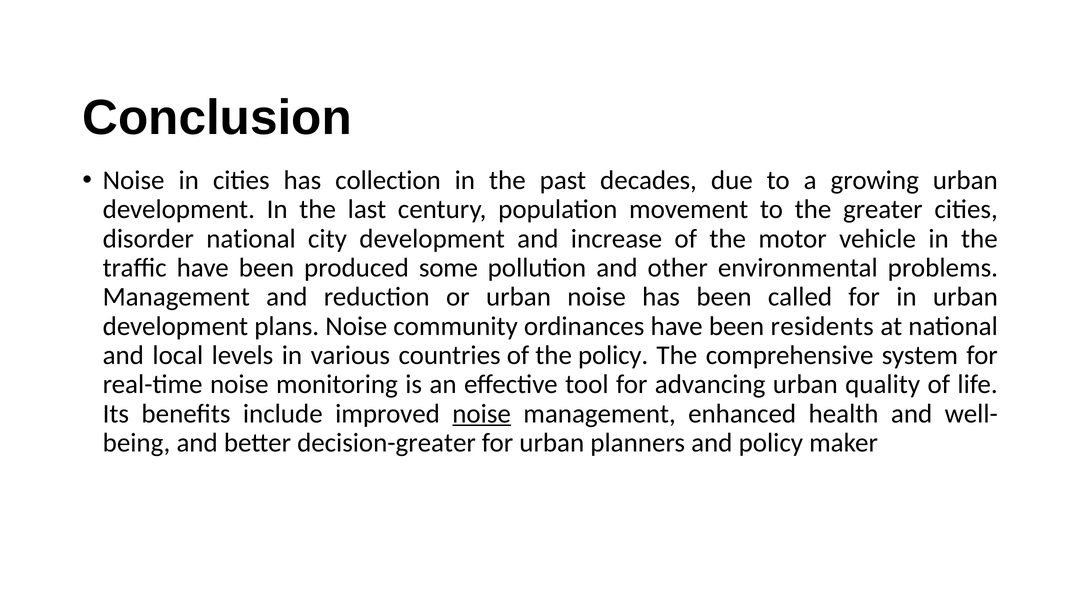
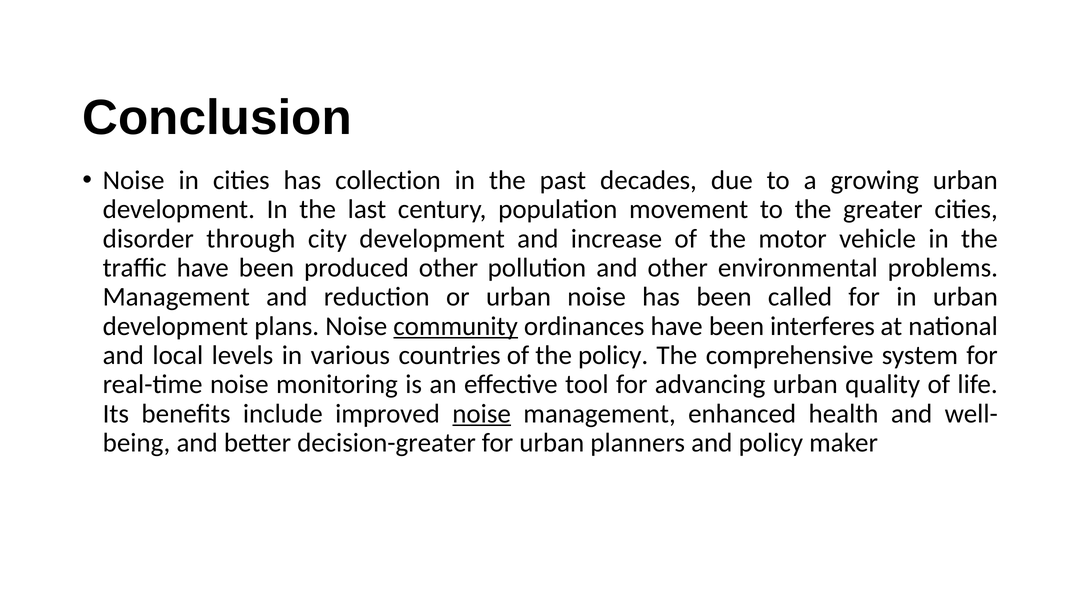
disorder national: national -> through
produced some: some -> other
community underline: none -> present
residents: residents -> interferes
